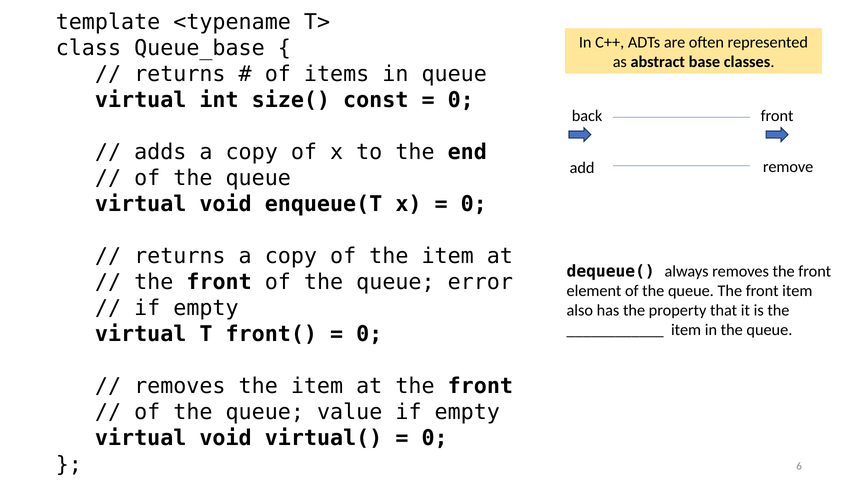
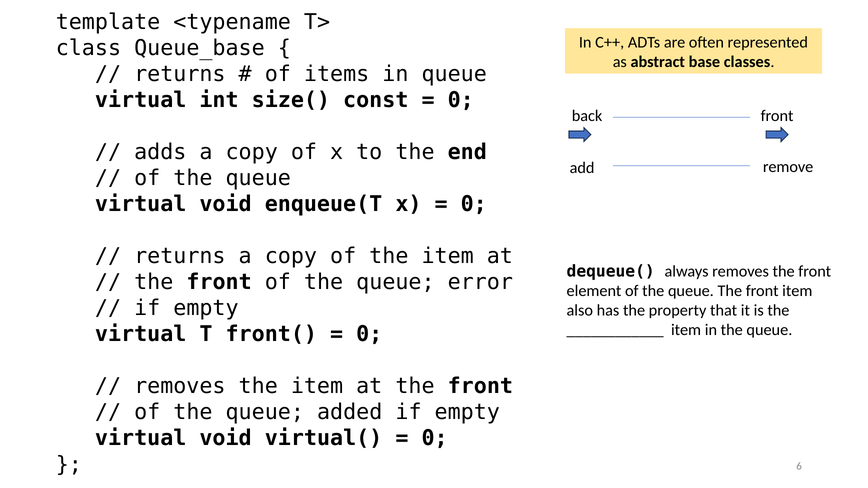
value: value -> added
